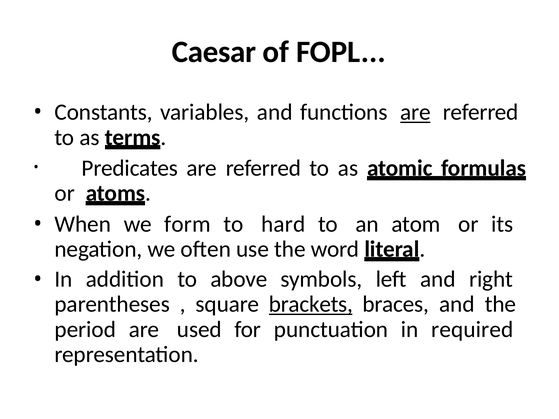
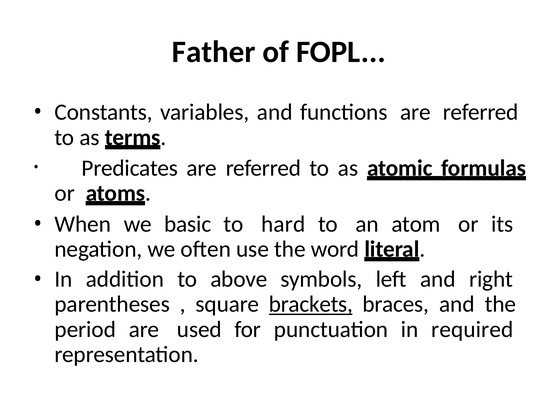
Caesar: Caesar -> Father
are at (415, 112) underline: present -> none
form: form -> basic
